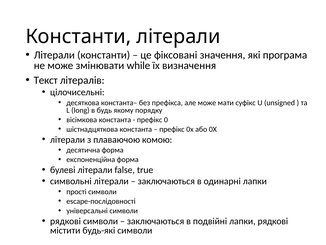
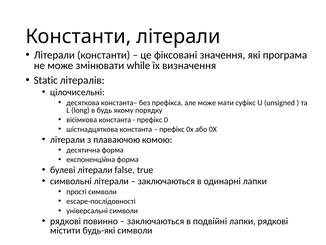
Текст: Текст -> Static
рядкові символи: символи -> повинно
